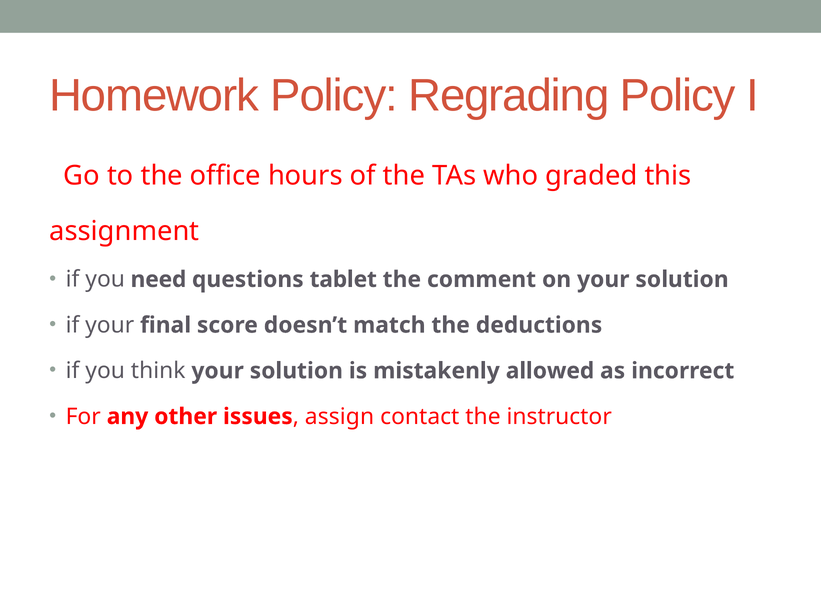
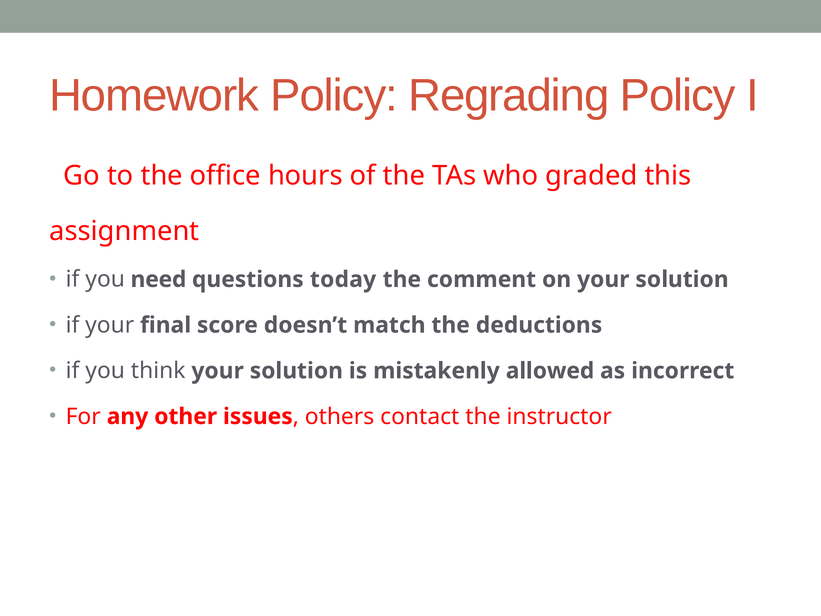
tablet: tablet -> today
assign: assign -> others
